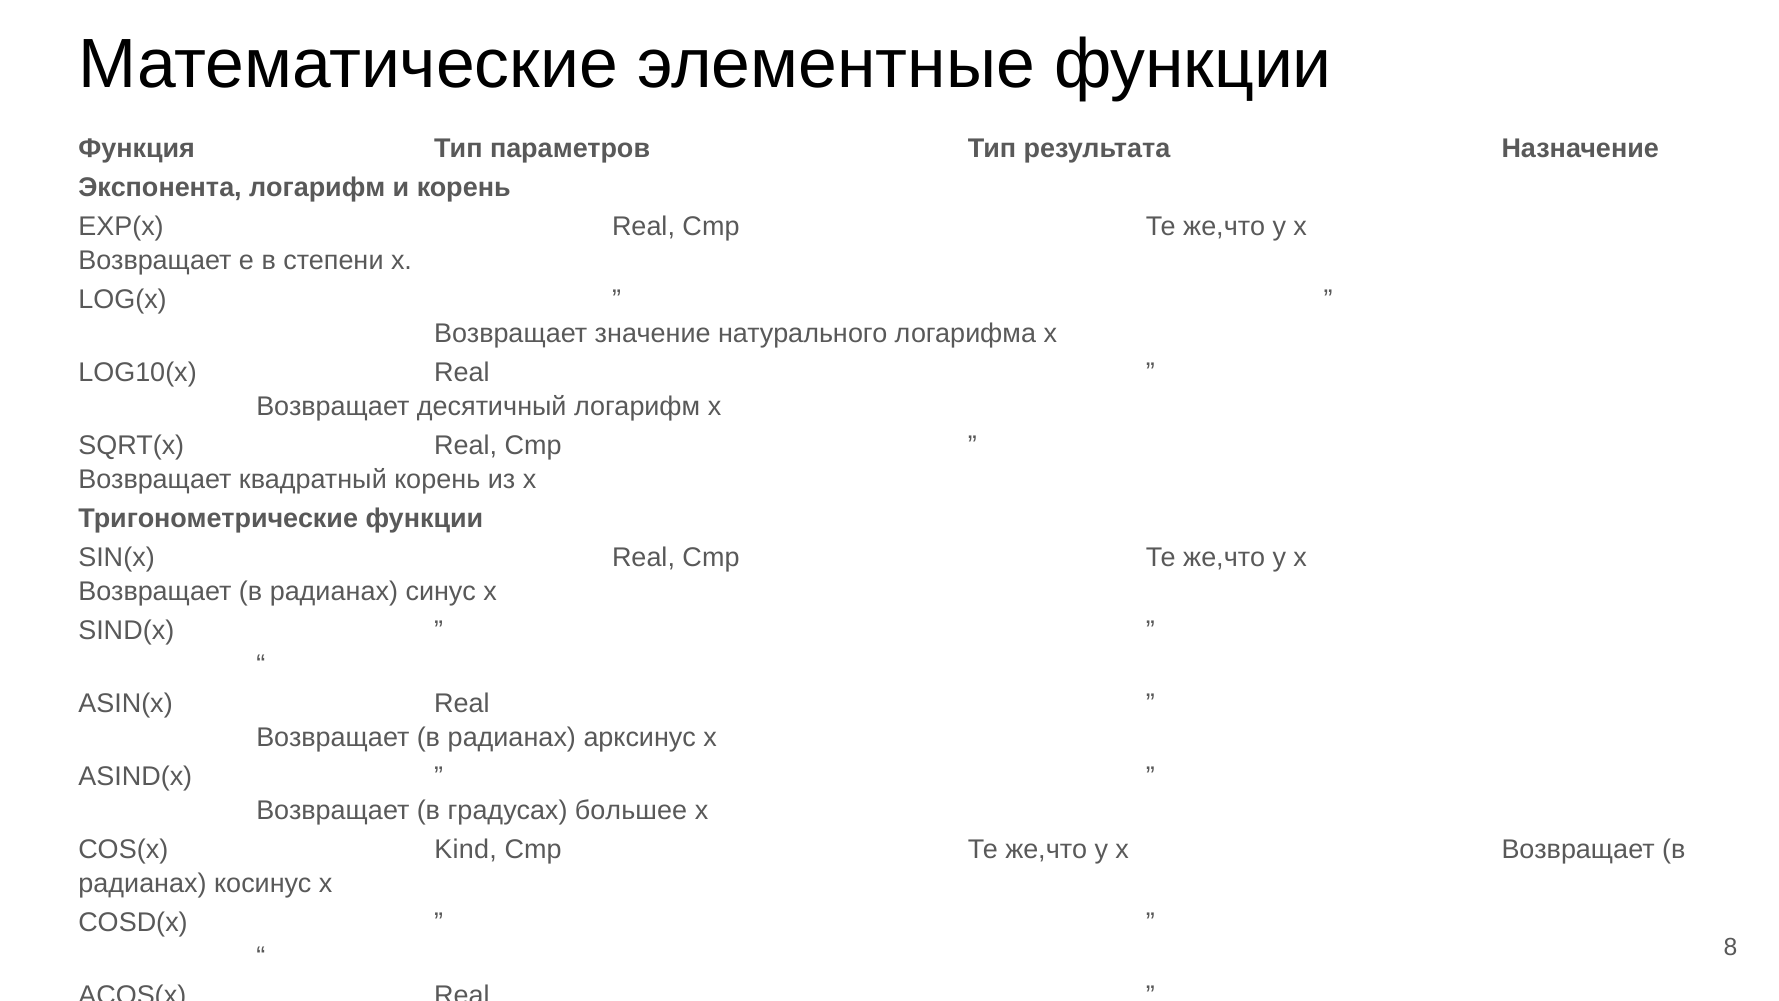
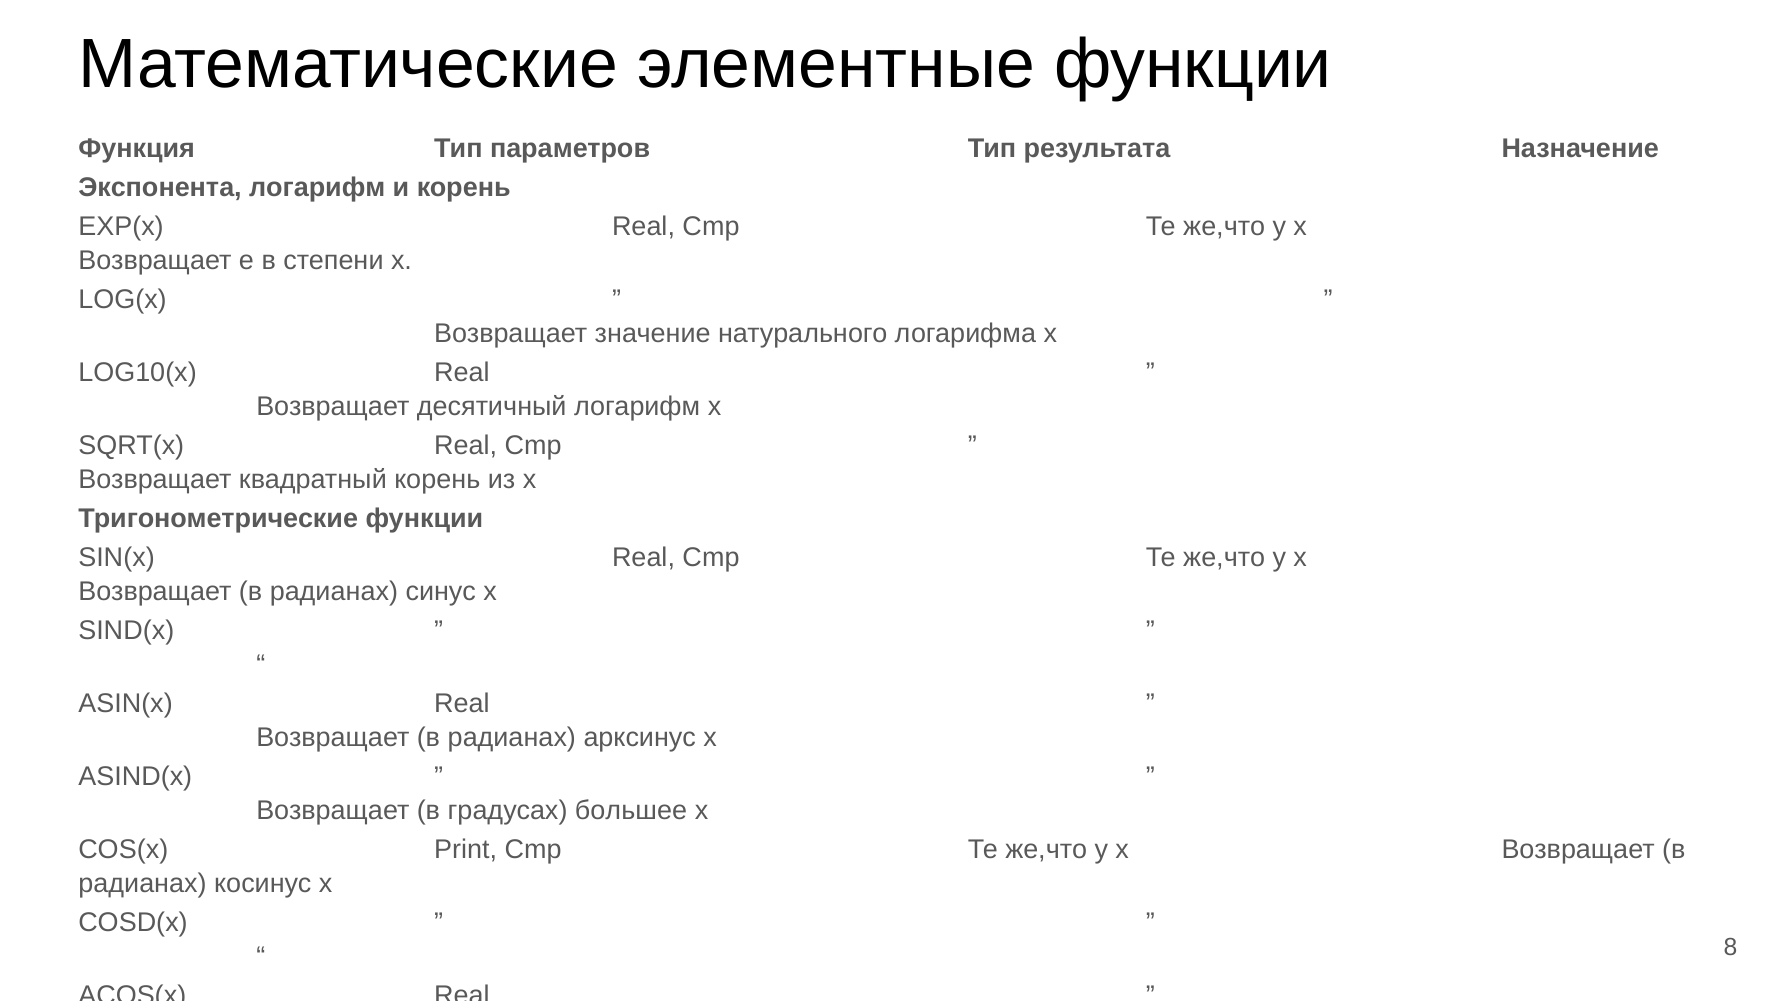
Kind: Kind -> Print
